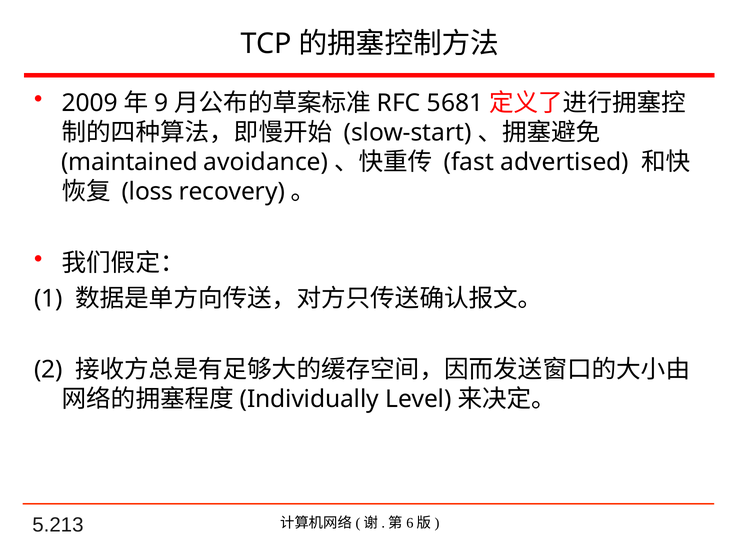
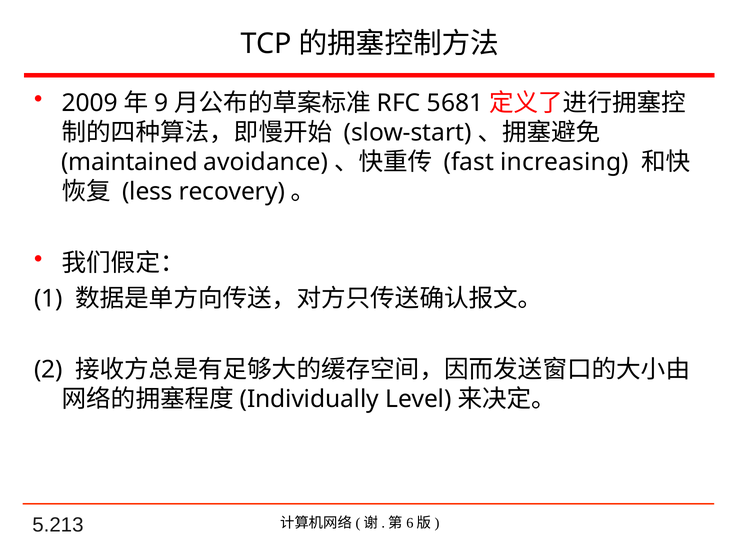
advertised: advertised -> increasing
loss: loss -> less
